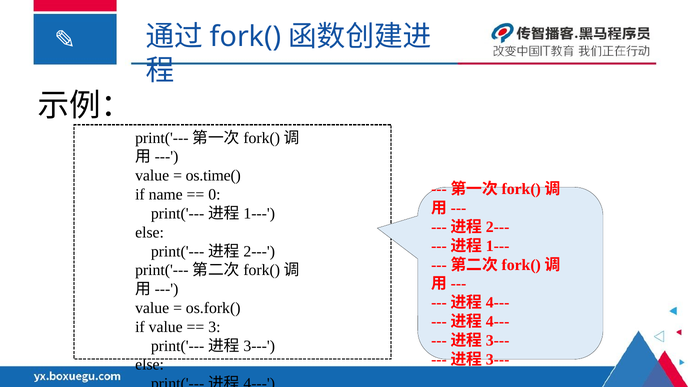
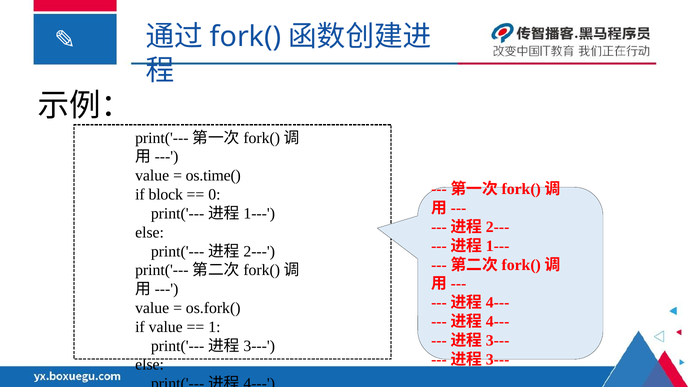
name: name -> block
3: 3 -> 1
